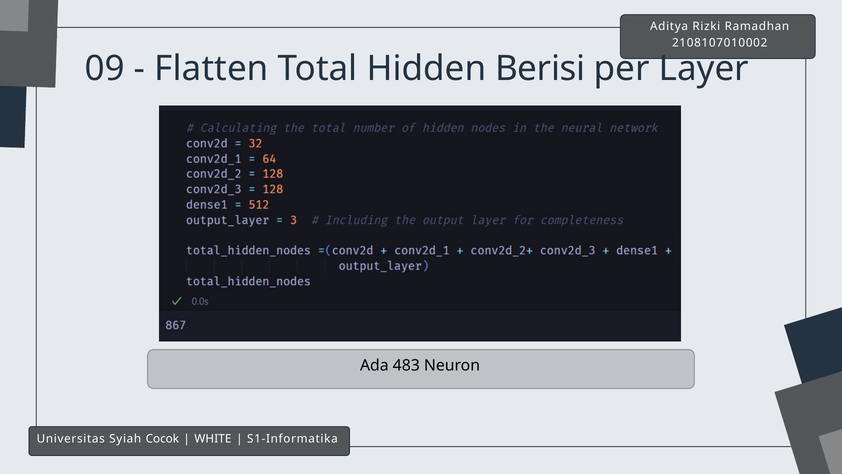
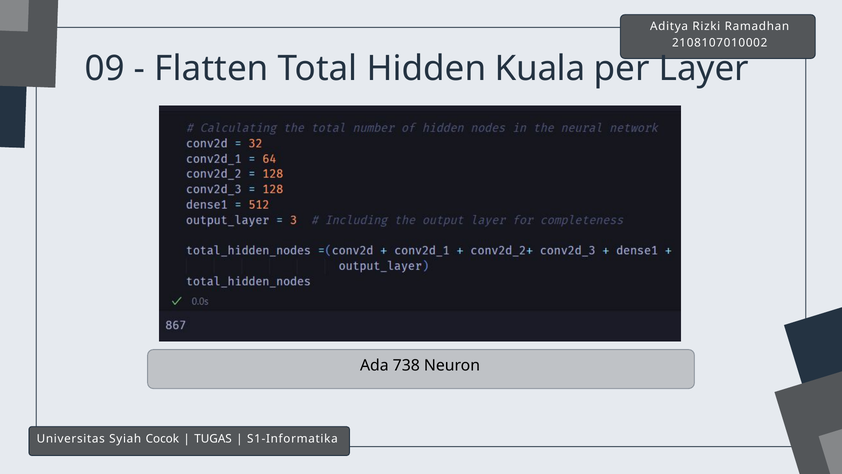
Berisi: Berisi -> Kuala
483: 483 -> 738
WHITE: WHITE -> TUGAS
